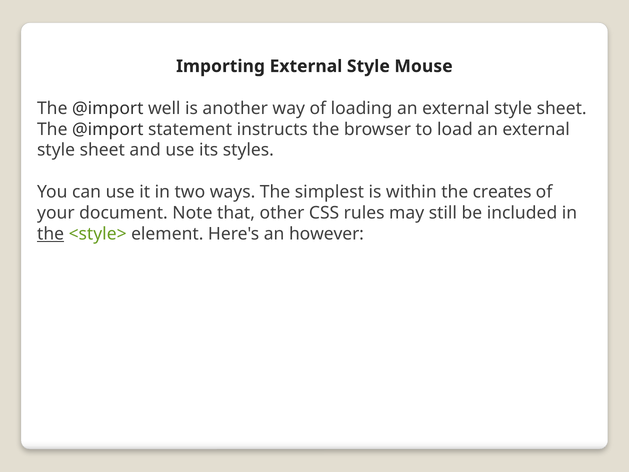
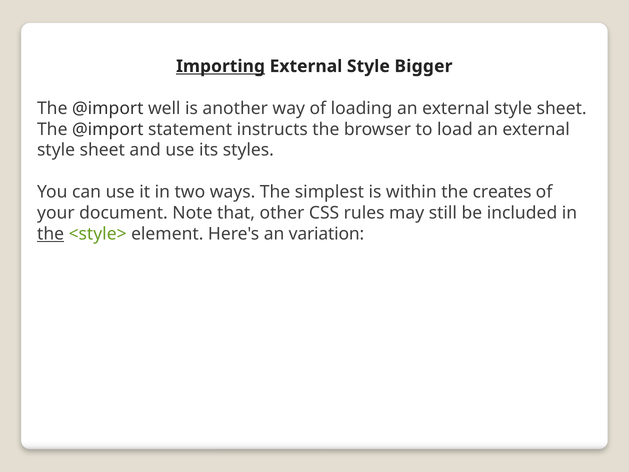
Importing underline: none -> present
Mouse: Mouse -> Bigger
however: however -> variation
